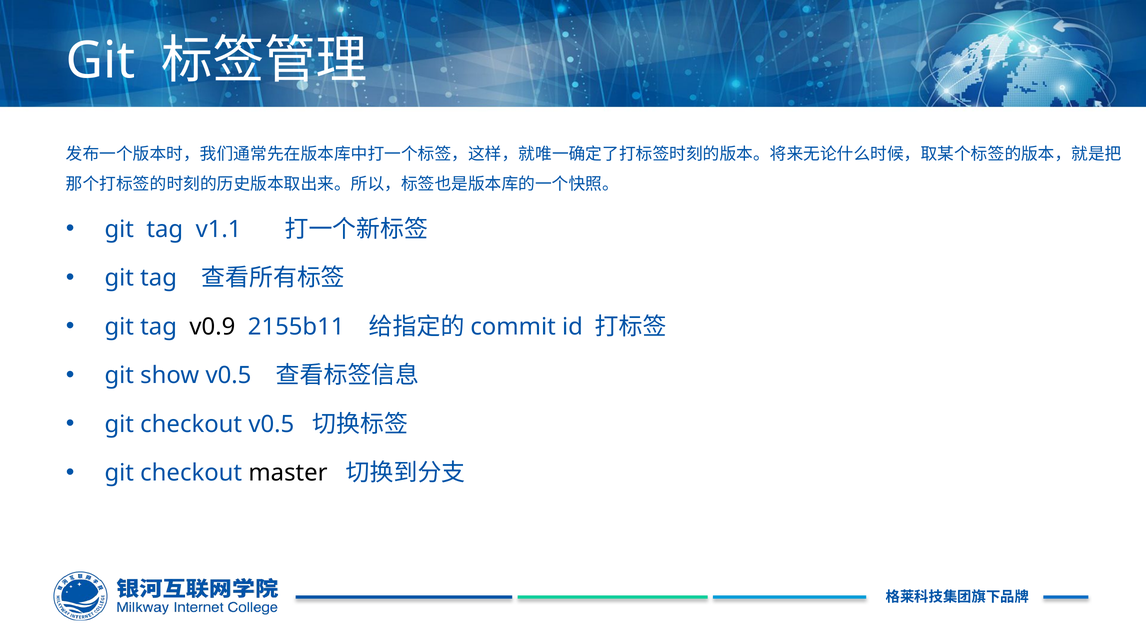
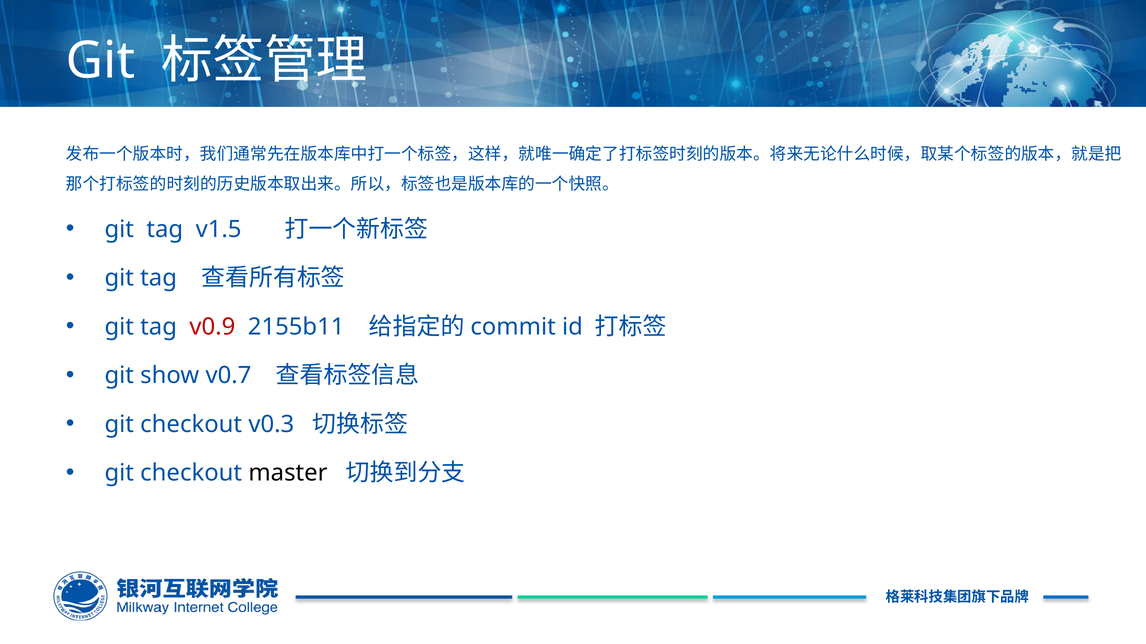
v1.1: v1.1 -> v1.5
v0.9 colour: black -> red
show v0.5: v0.5 -> v0.7
checkout v0.5: v0.5 -> v0.3
